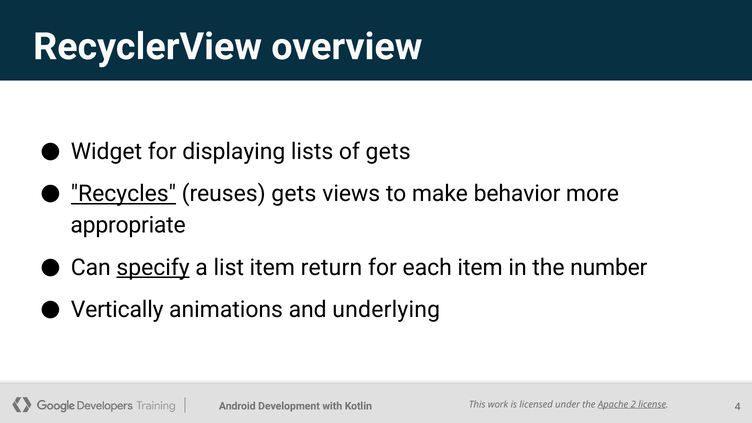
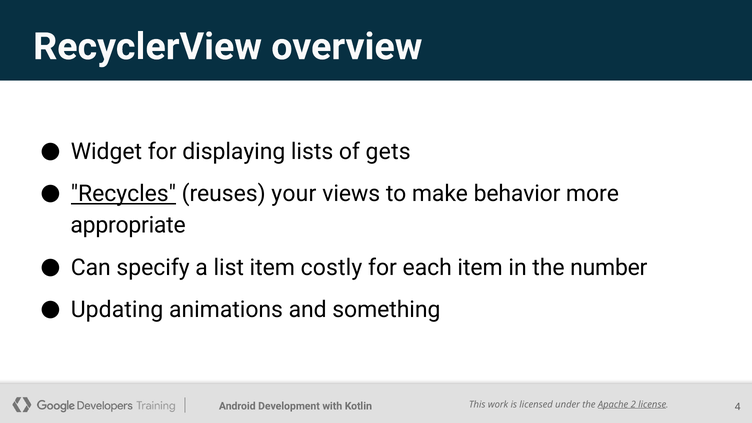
reuses gets: gets -> your
specify underline: present -> none
return: return -> costly
Vertically: Vertically -> Updating
underlying: underlying -> something
